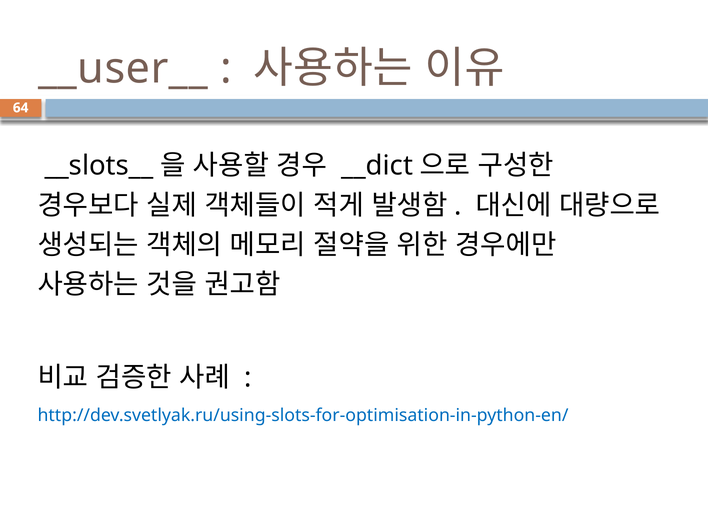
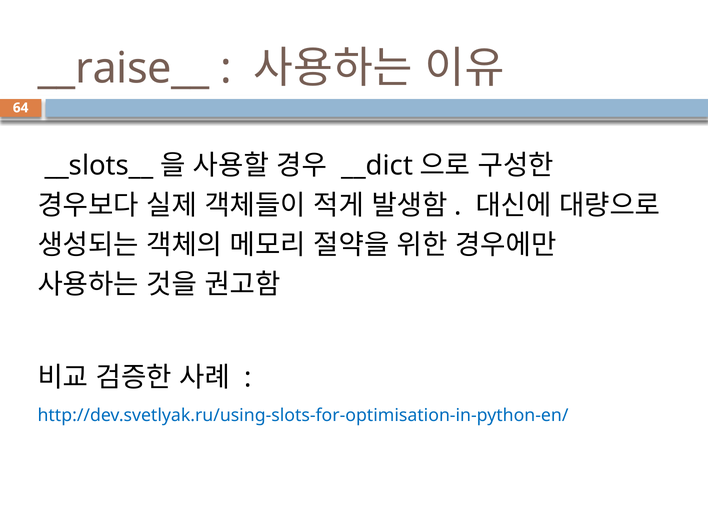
__user__: __user__ -> __raise__
